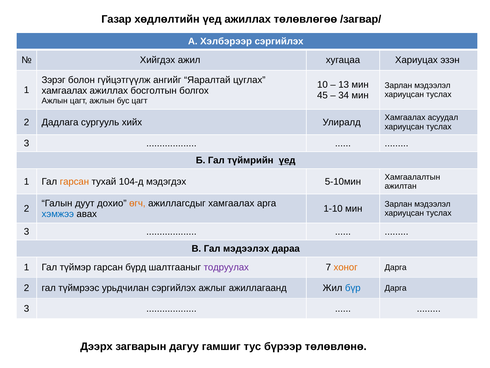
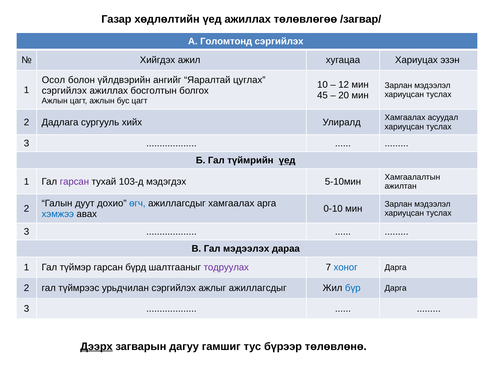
Хэлбэрээр: Хэлбэрээр -> Голомтонд
Зэрэг: Зэрэг -> Осол
гүйцэтгүүлж: гүйцэтгүүлж -> үйлдвэрийн
13: 13 -> 12
хамгаалах at (64, 91): хамгаалах -> сэргийлэх
34: 34 -> 20
гарсан at (74, 181) colour: orange -> purple
104-д: 104-д -> 103-д
өгч colour: orange -> blue
1-10: 1-10 -> 0-10
хоног colour: orange -> blue
ажлыг ажиллагаанд: ажиллагаанд -> ажиллагсдыг
Дээрх underline: none -> present
